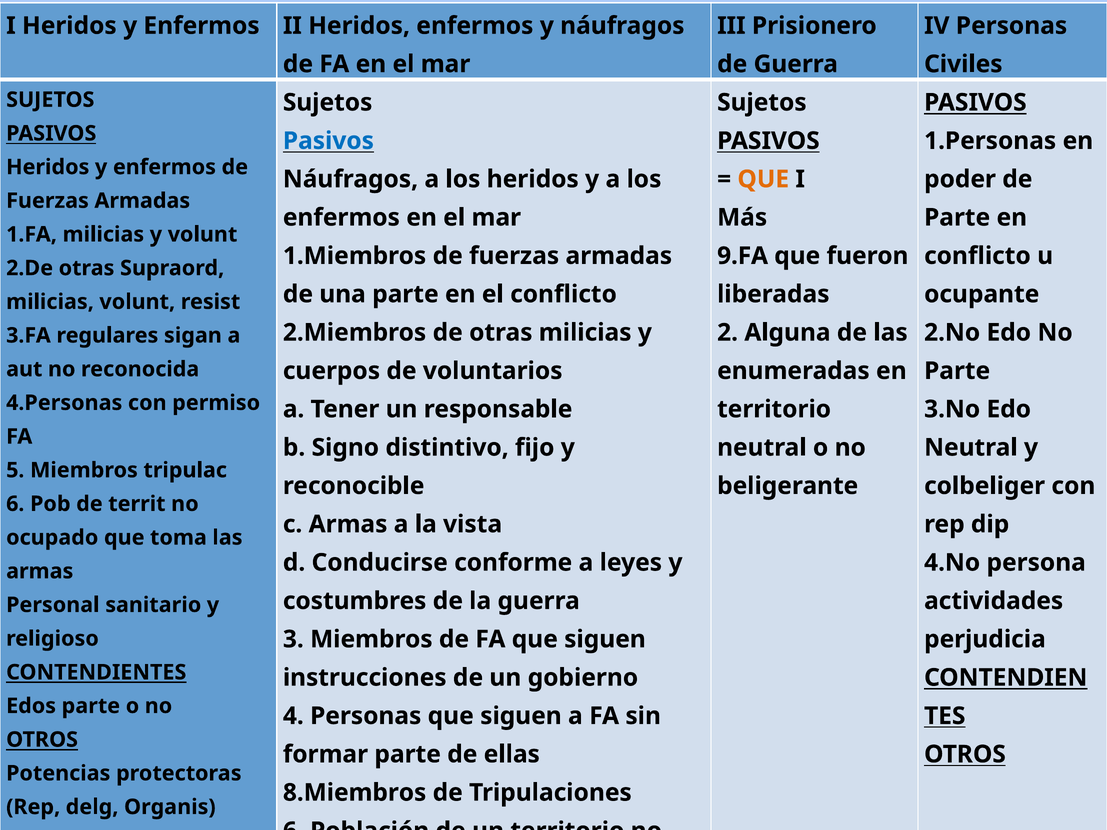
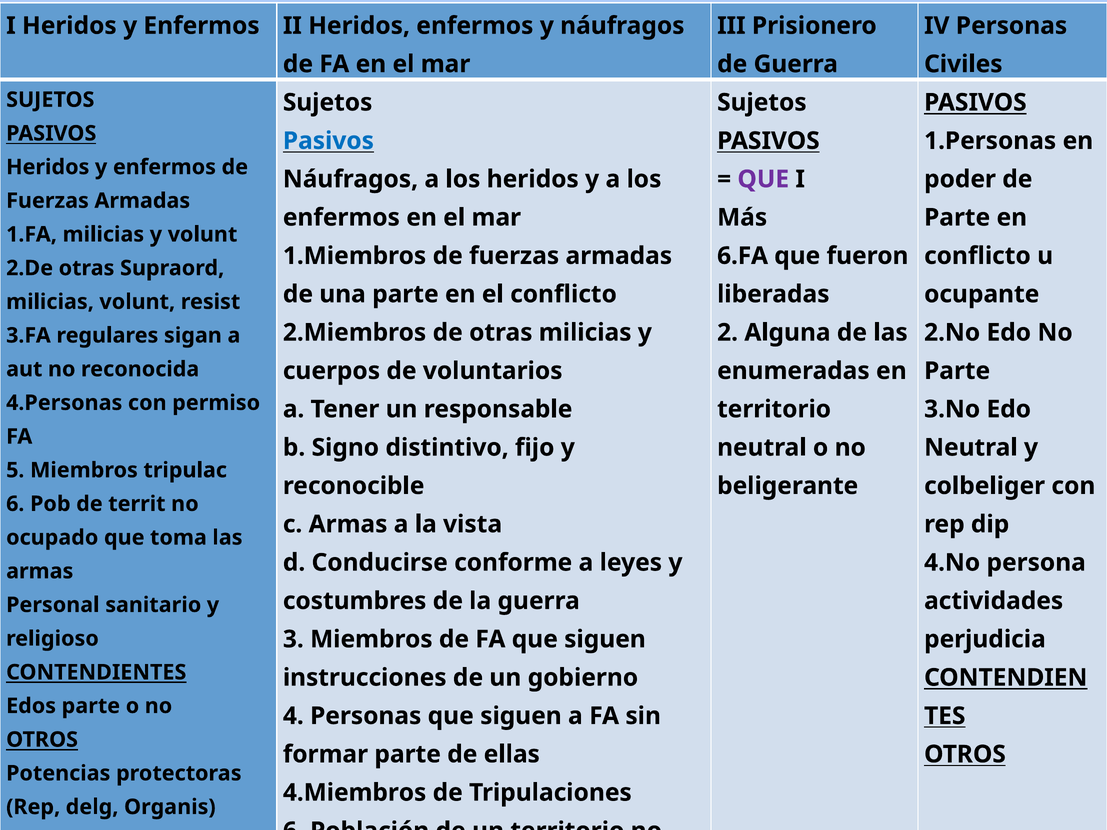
QUE at (763, 179) colour: orange -> purple
9.FA: 9.FA -> 6.FA
8.Miembros: 8.Miembros -> 4.Miembros
